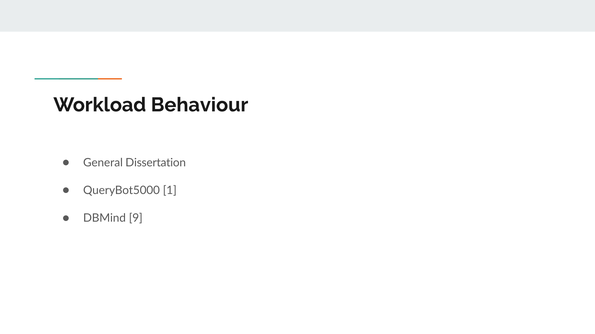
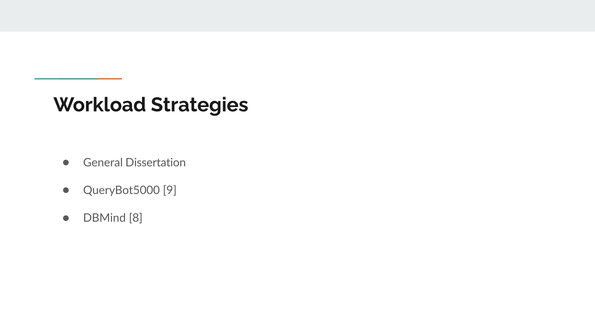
Behaviour: Behaviour -> Strategies
1: 1 -> 9
9: 9 -> 8
